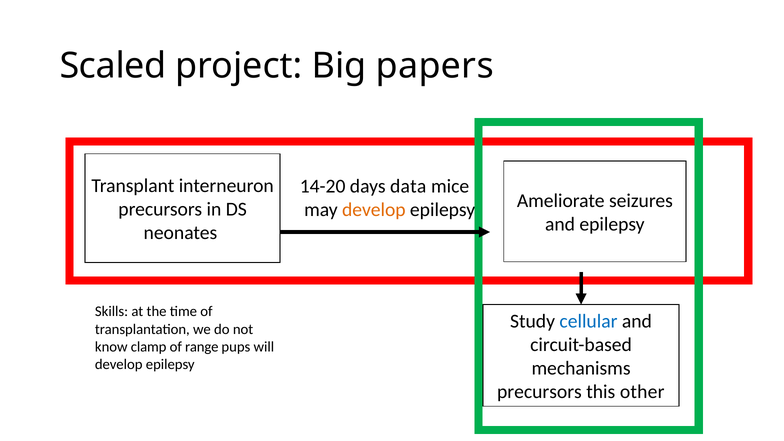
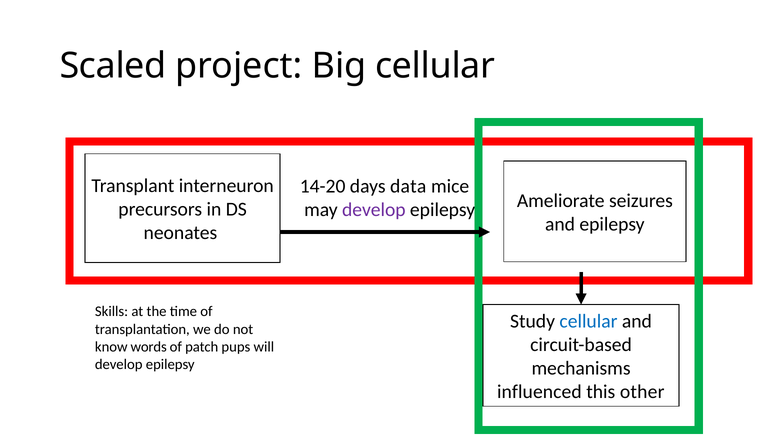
Big papers: papers -> cellular
develop at (374, 210) colour: orange -> purple
clamp: clamp -> words
range: range -> patch
precursors at (539, 392): precursors -> influenced
